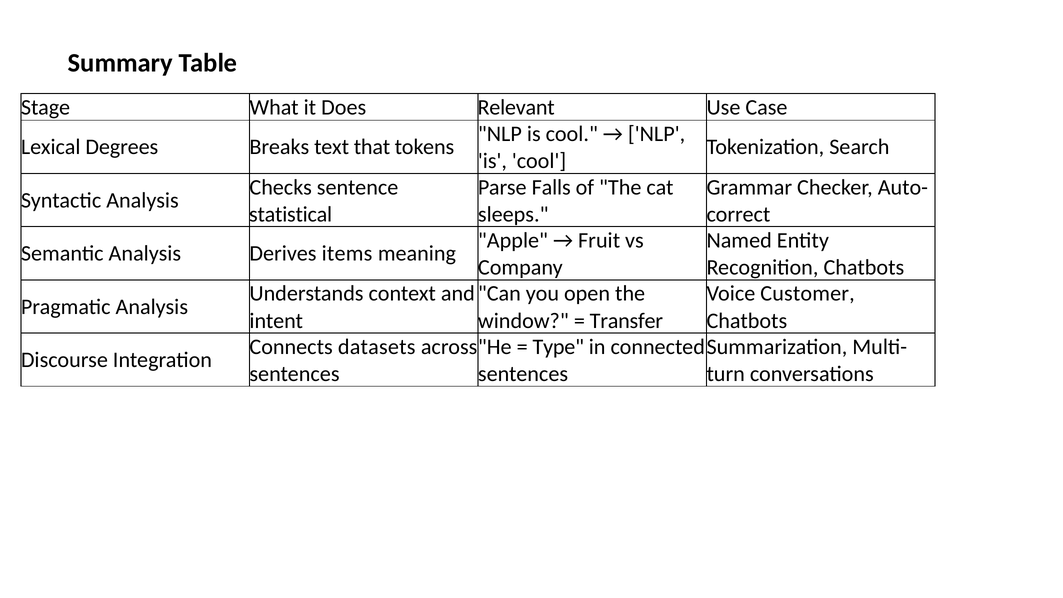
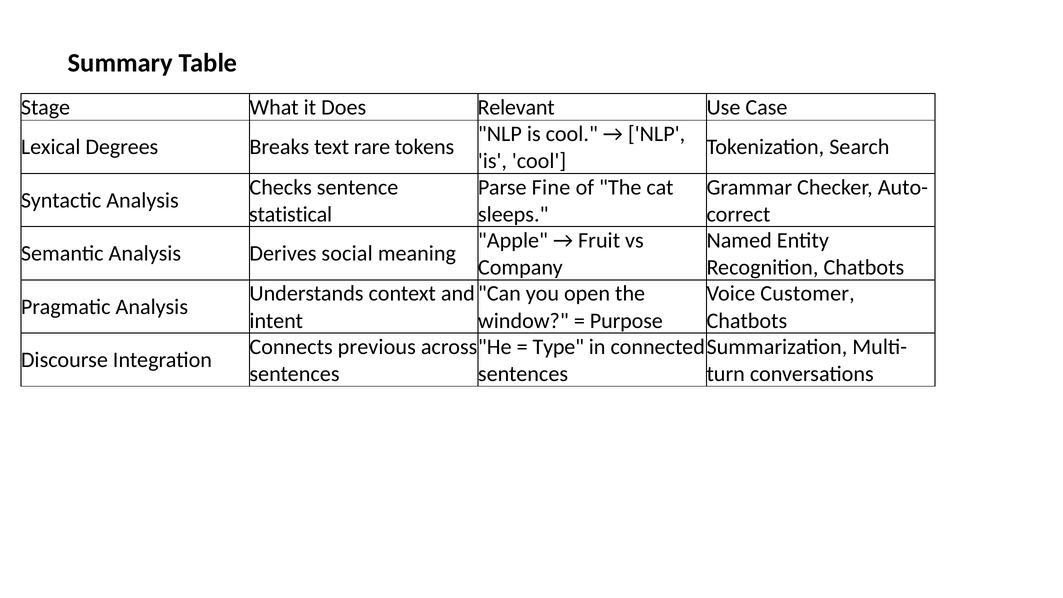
that: that -> rare
Falls: Falls -> Fine
items: items -> social
Transfer: Transfer -> Purpose
datasets: datasets -> previous
